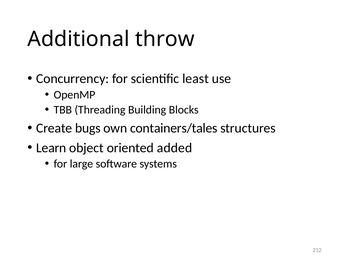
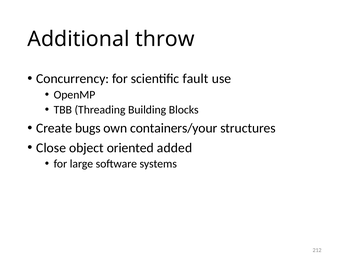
least: least -> fault
containers/tales: containers/tales -> containers/your
Learn: Learn -> Close
